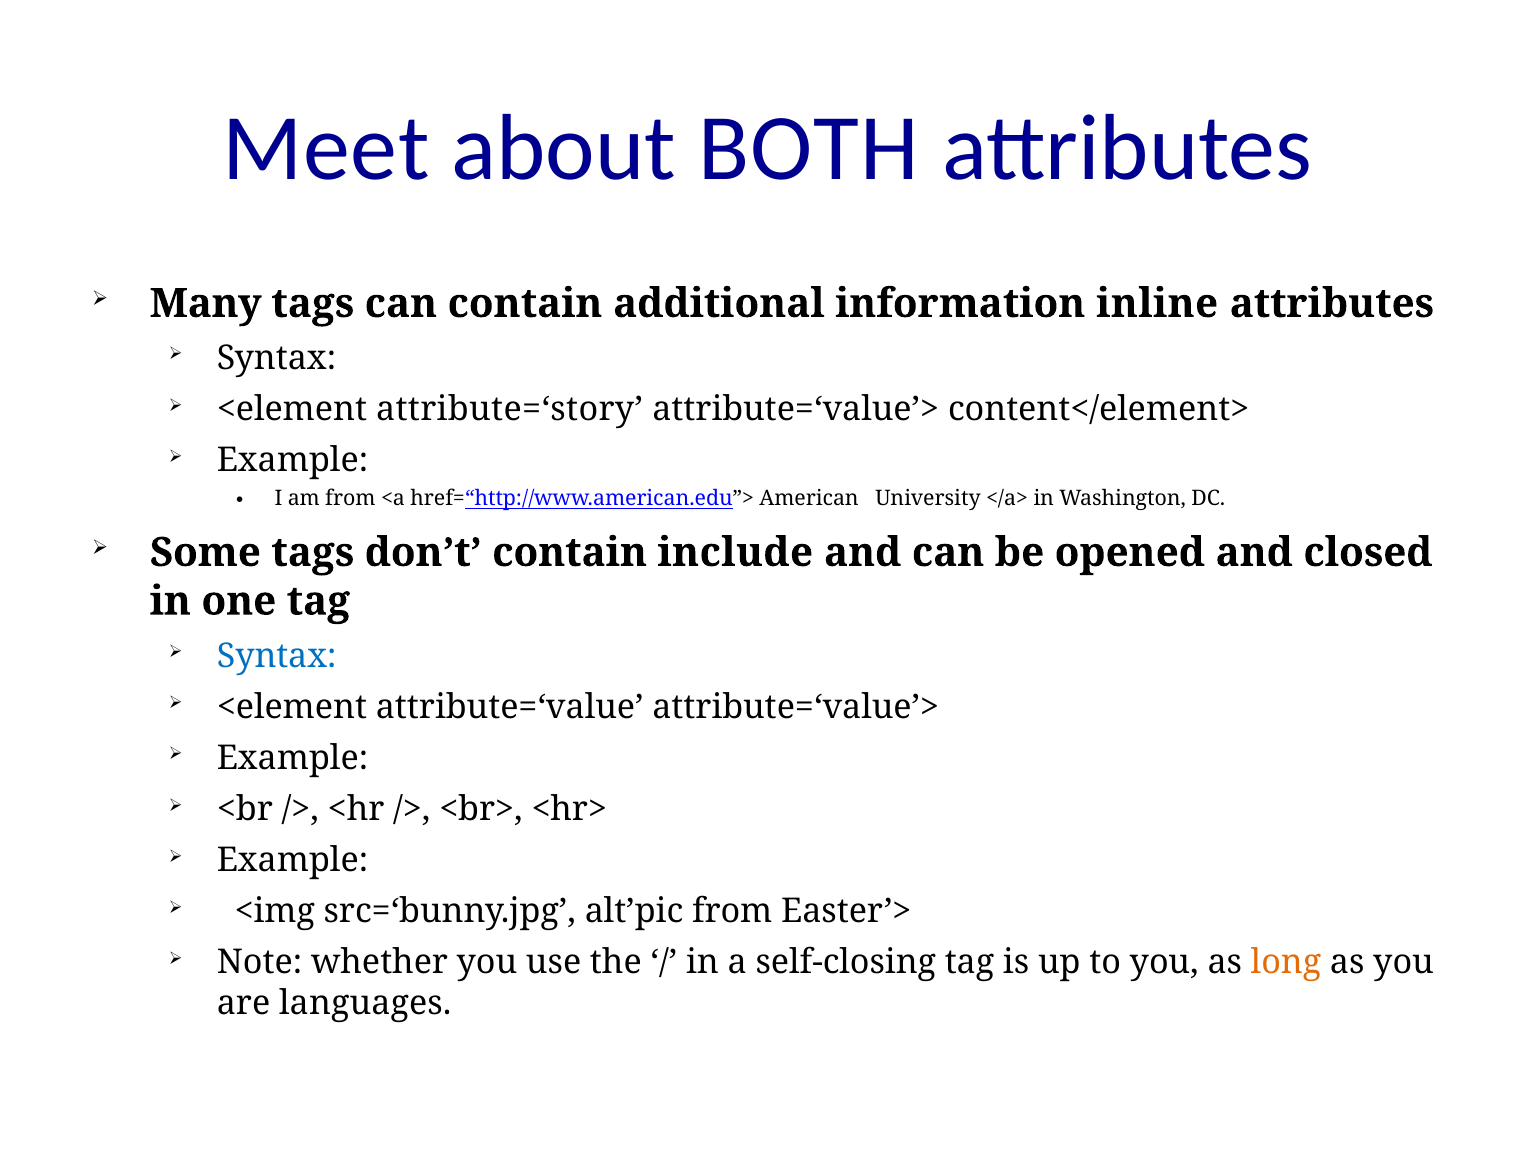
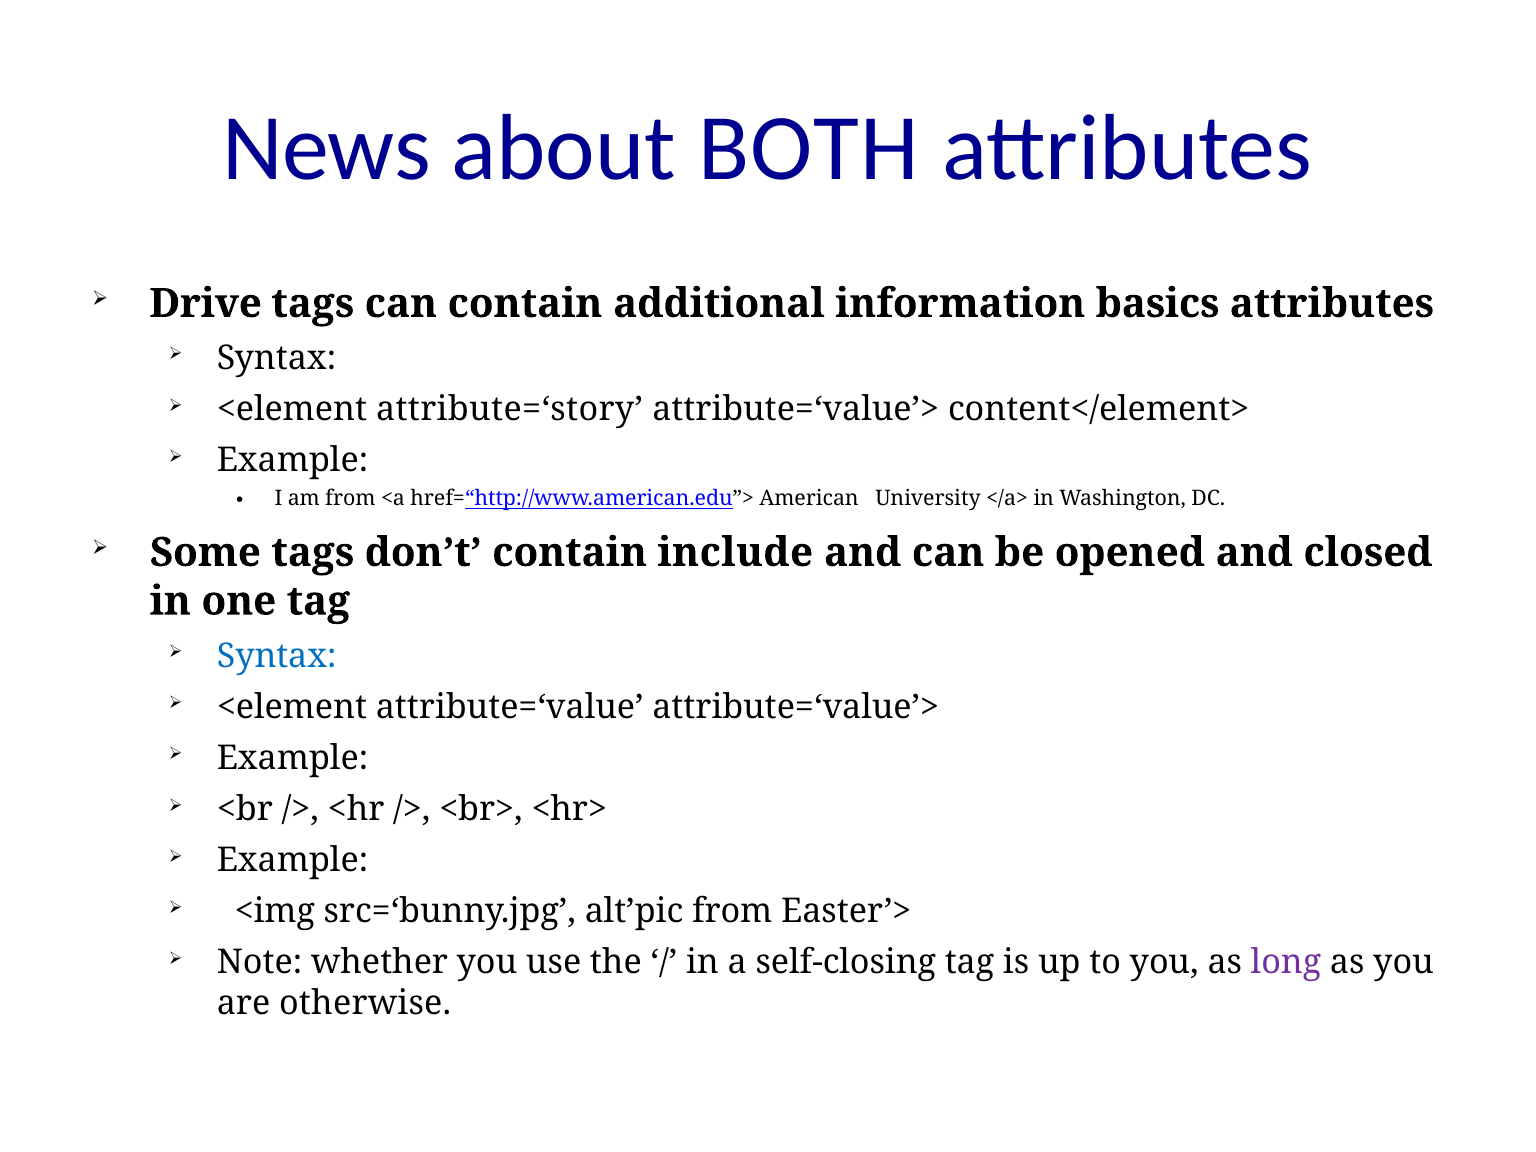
Meet: Meet -> News
Many: Many -> Drive
inline: inline -> basics
long colour: orange -> purple
languages: languages -> otherwise
